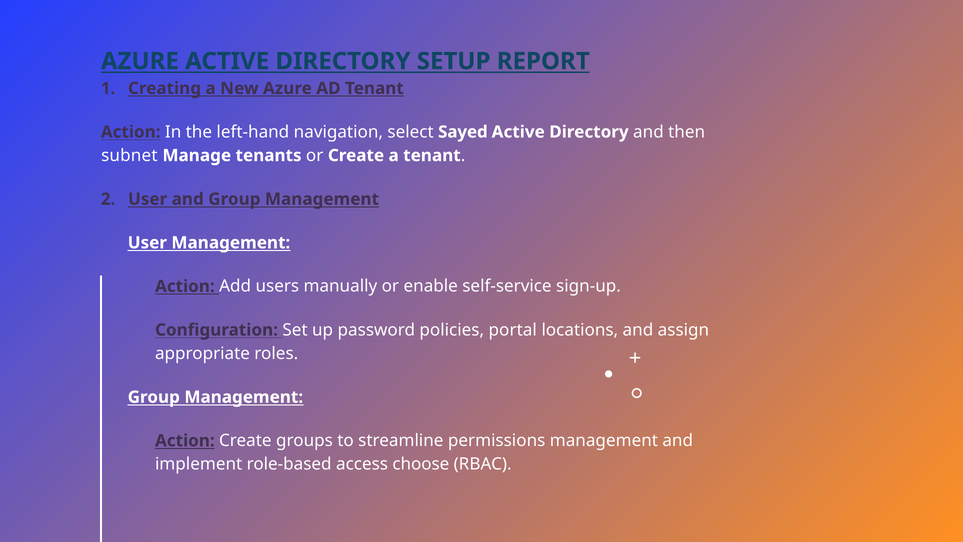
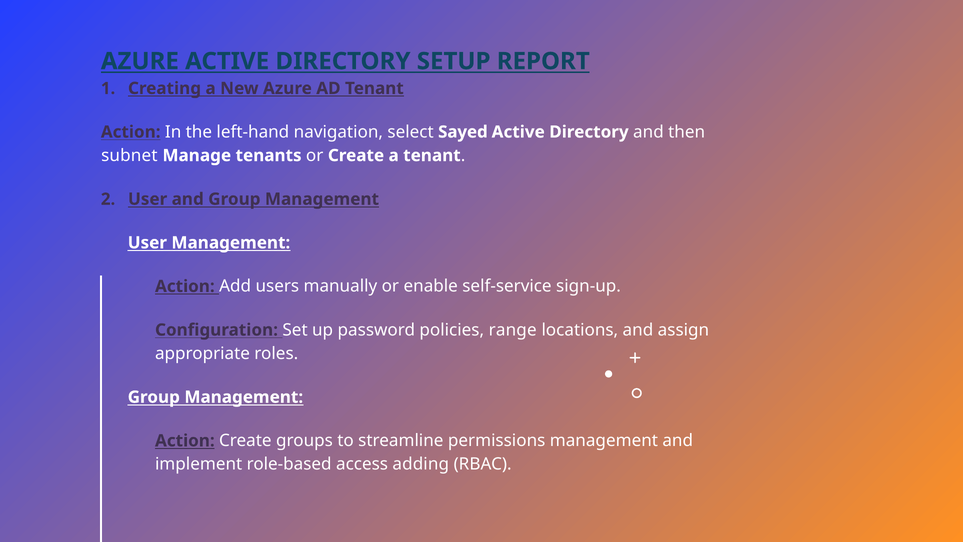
portal: portal -> range
choose: choose -> adding
